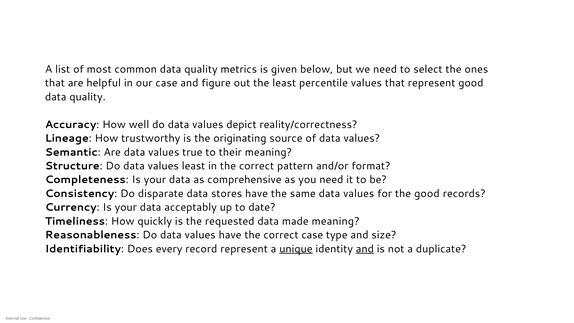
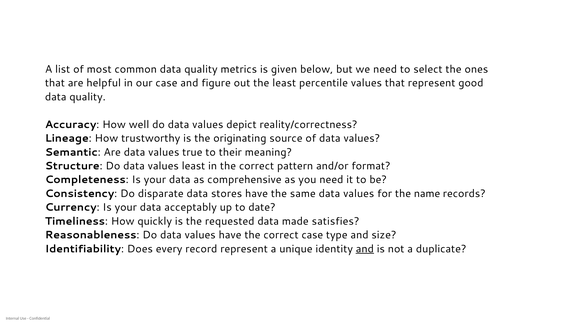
the good: good -> name
made meaning: meaning -> satisfies
unique underline: present -> none
